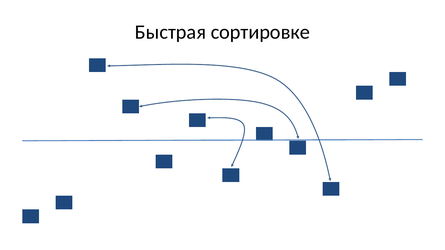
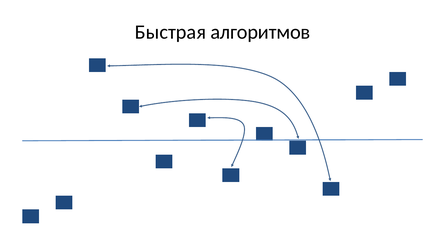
сортировке: сортировке -> алгоритмов
